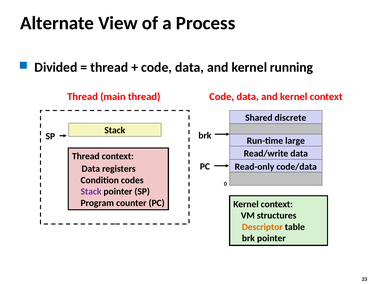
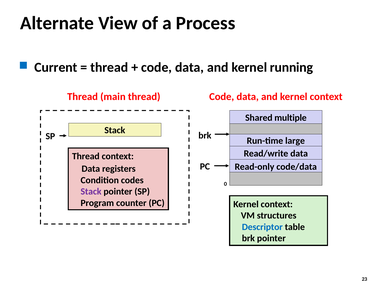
Divided: Divided -> Current
discrete: discrete -> multiple
Descriptor colour: orange -> blue
